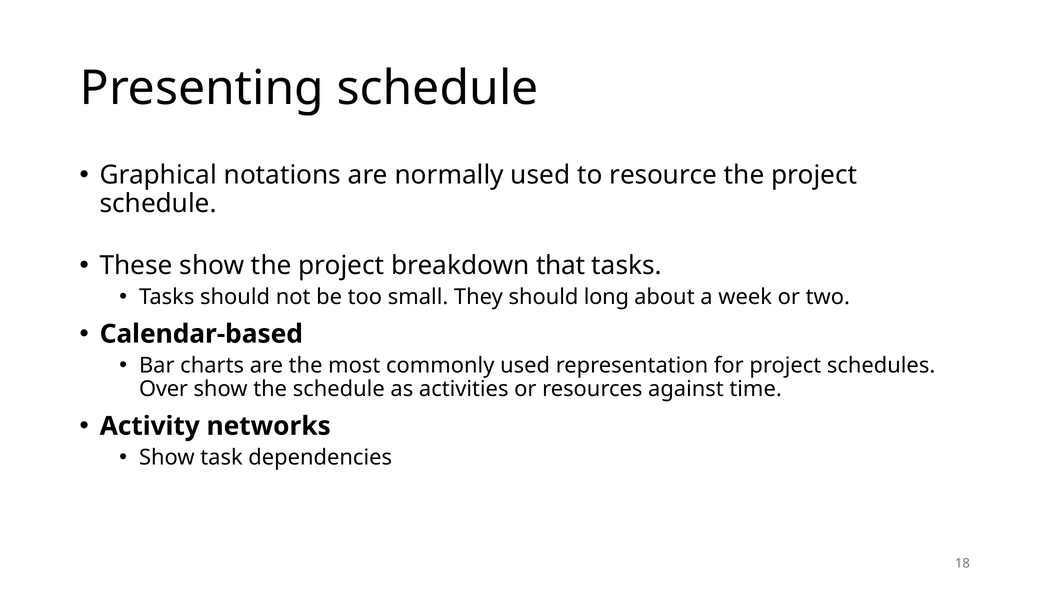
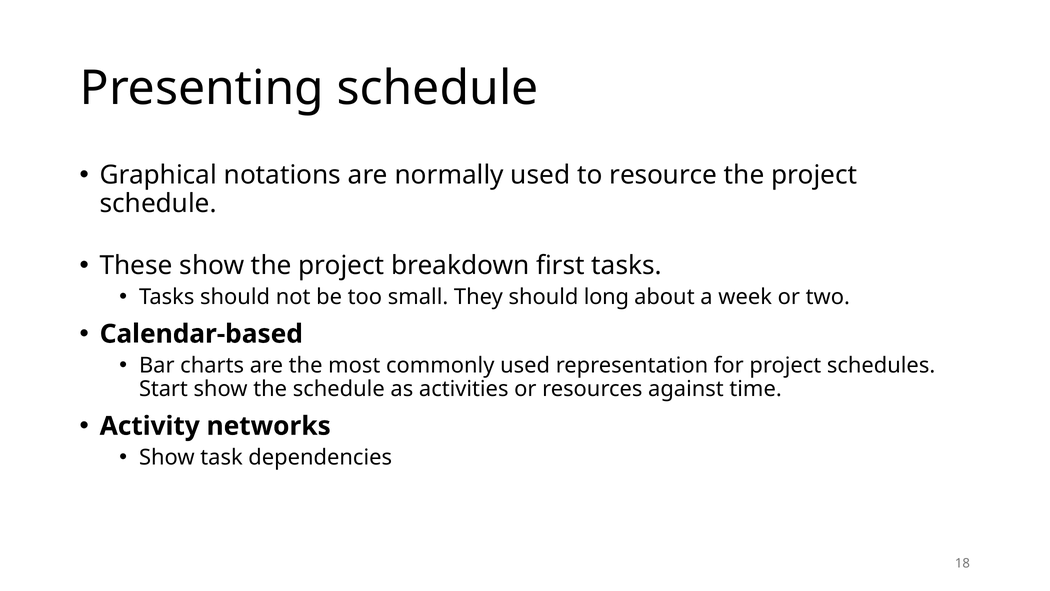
that: that -> first
Over: Over -> Start
